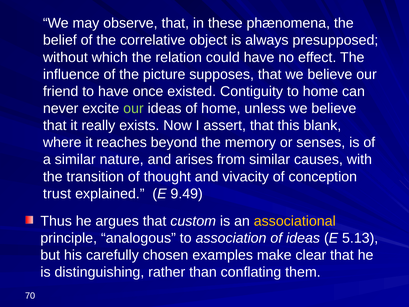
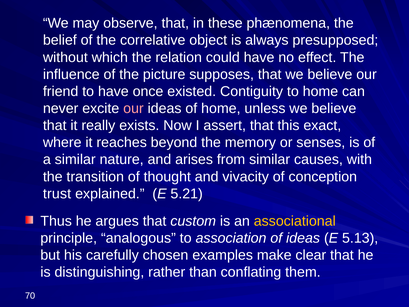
our at (133, 108) colour: light green -> pink
blank: blank -> exact
9.49: 9.49 -> 5.21
